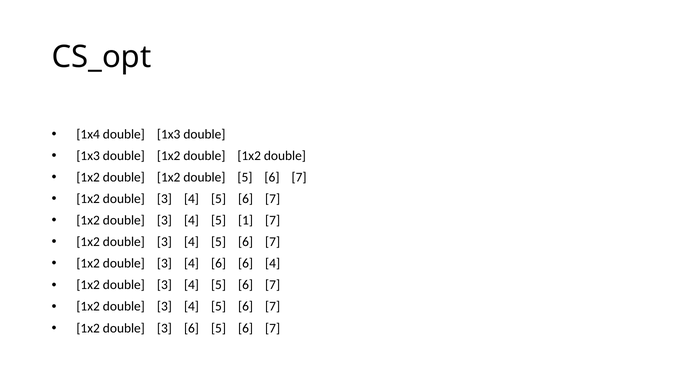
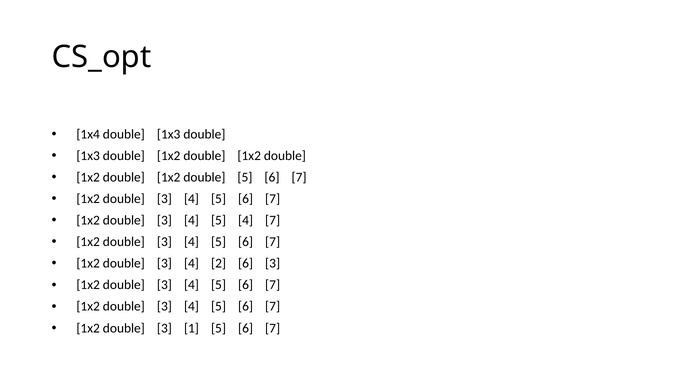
5 1: 1 -> 4
4 6: 6 -> 2
6 4: 4 -> 3
3 6: 6 -> 1
